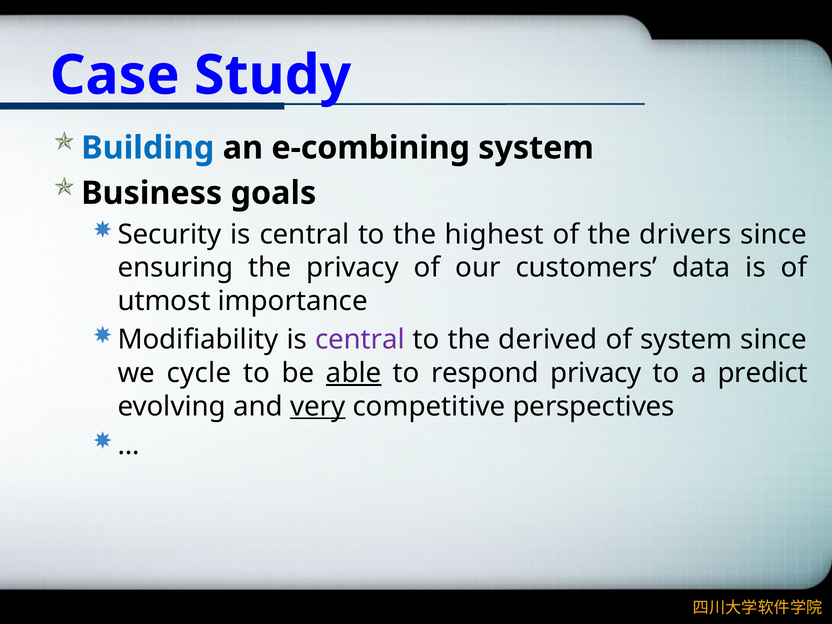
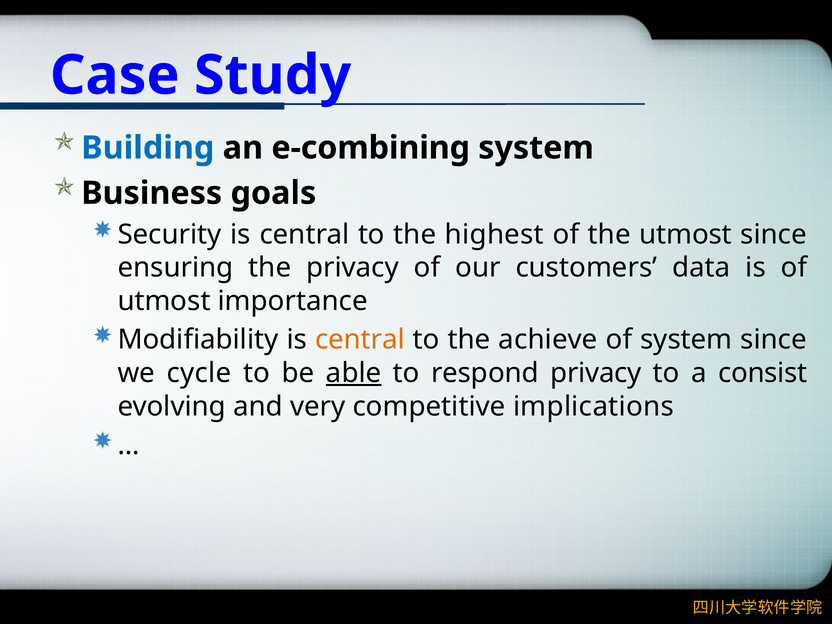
the drivers: drivers -> utmost
central at (360, 340) colour: purple -> orange
derived: derived -> achieve
predict: predict -> consist
very underline: present -> none
perspectives: perspectives -> implications
